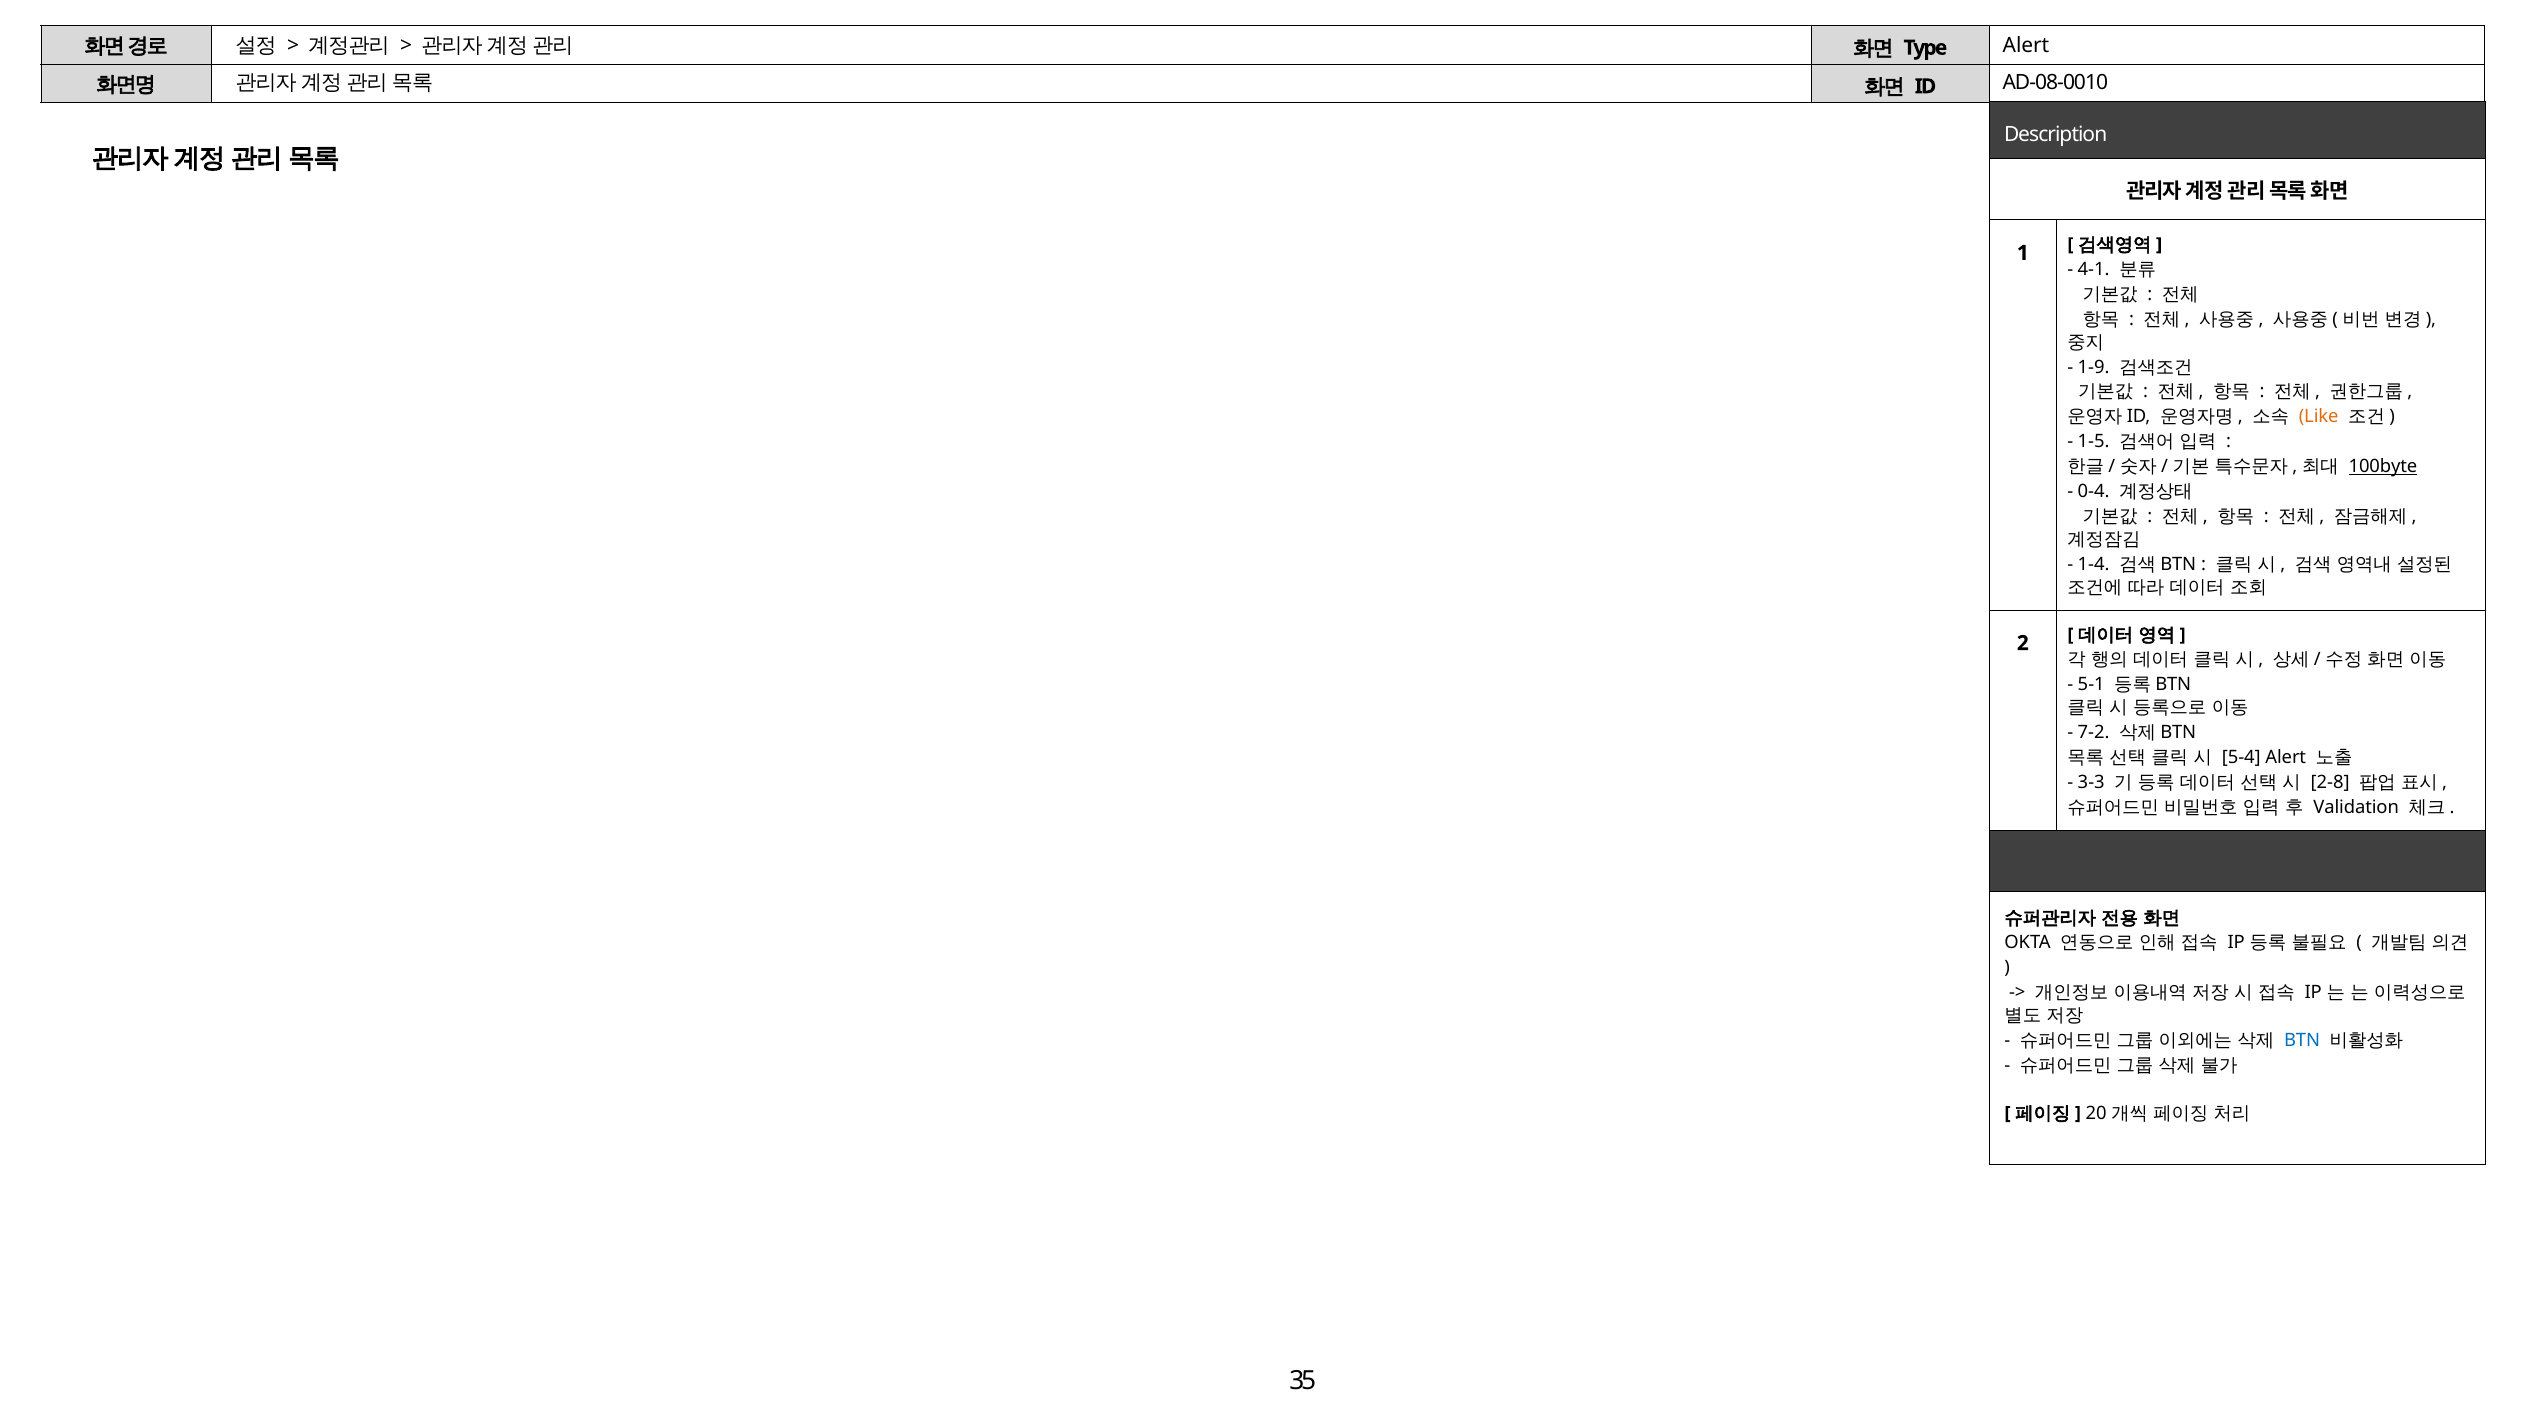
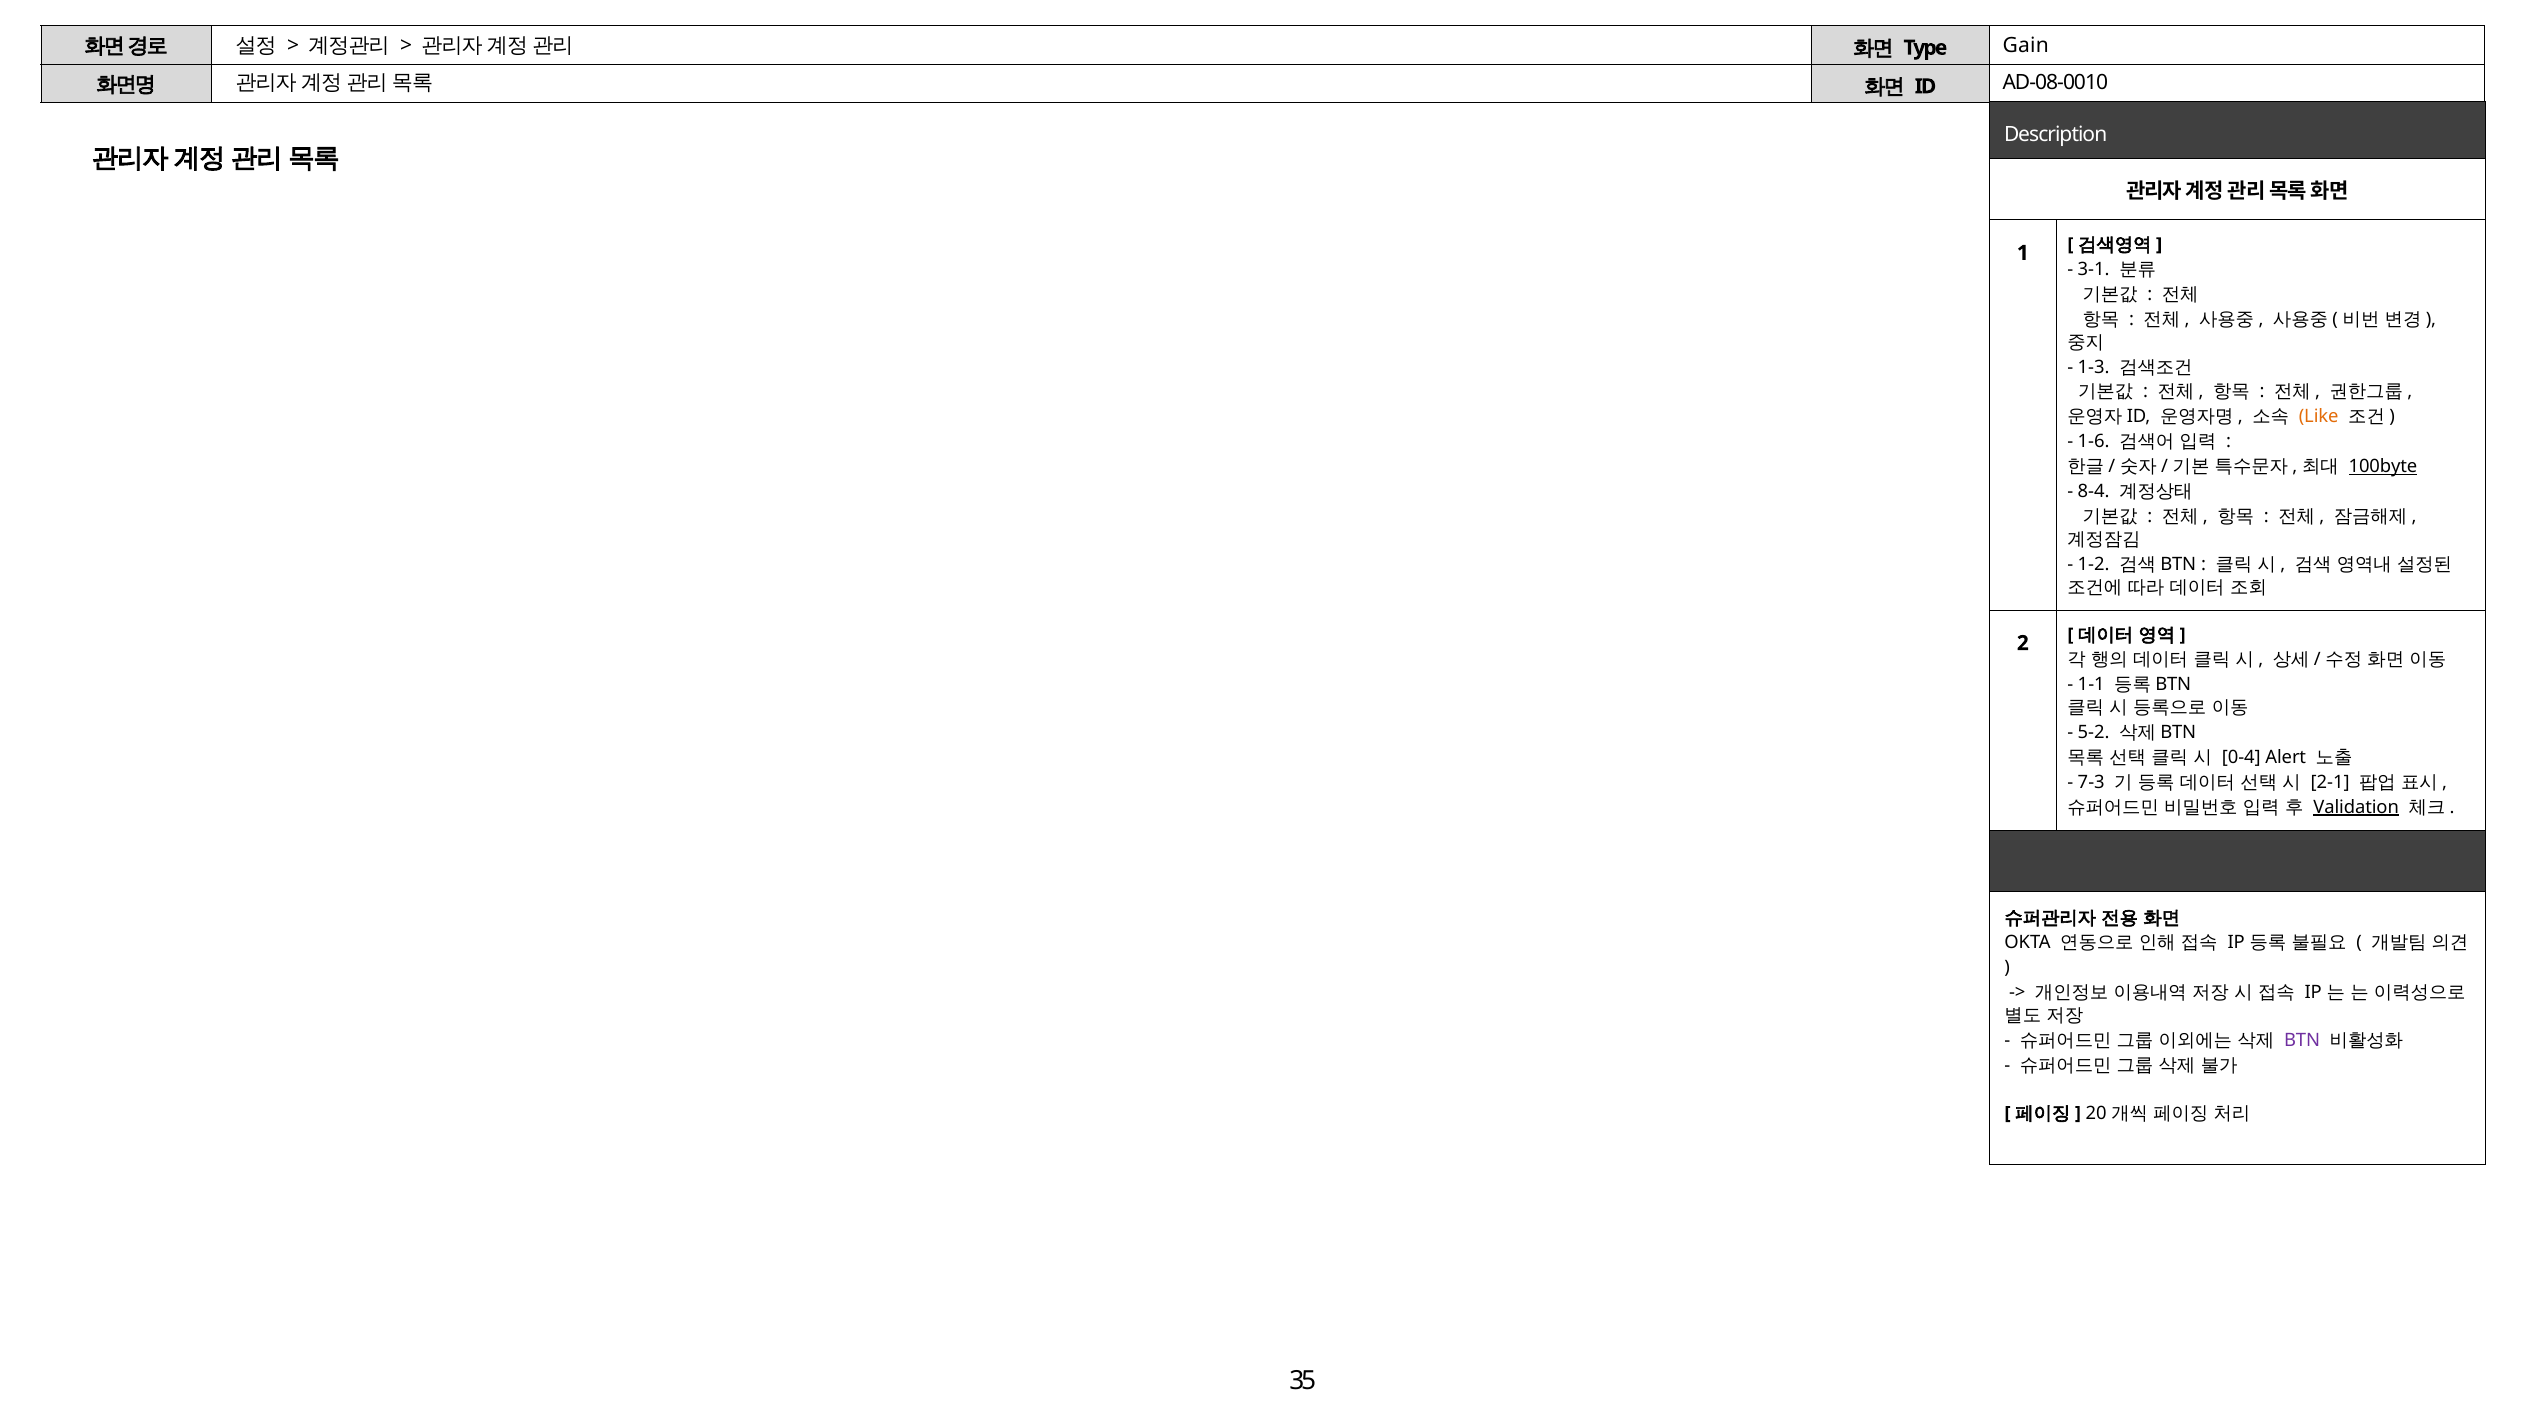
Alert at (2026, 46): Alert -> Gain
4-1: 4-1 -> 3-1
1-9: 1-9 -> 1-3
1-5: 1-5 -> 1-6
0-4: 0-4 -> 8-4
1-4: 1-4 -> 1-2
5-1: 5-1 -> 1-1
7-2: 7-2 -> 5-2
5-4: 5-4 -> 0-4
3-3: 3-3 -> 7-3
2-8: 2-8 -> 2-1
Validation underline: none -> present
BTN colour: blue -> purple
